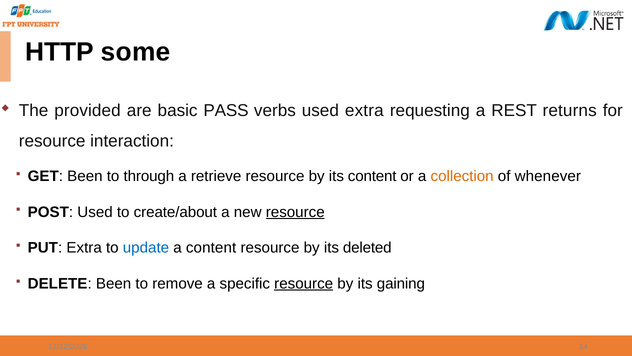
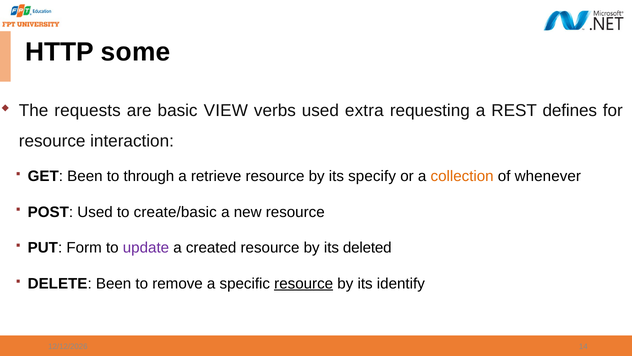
provided: provided -> requests
PASS: PASS -> VIEW
returns: returns -> defines
its content: content -> specify
create/about: create/about -> create/basic
resource at (295, 212) underline: present -> none
PUT Extra: Extra -> Form
update colour: blue -> purple
a content: content -> created
gaining: gaining -> identify
